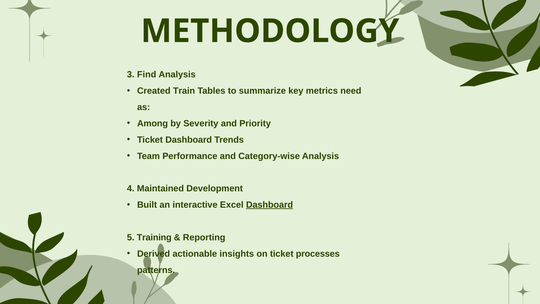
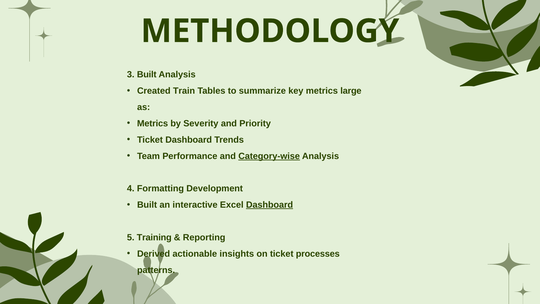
3 Find: Find -> Built
need: need -> large
Among at (153, 123): Among -> Metrics
Category-wise underline: none -> present
Maintained: Maintained -> Formatting
